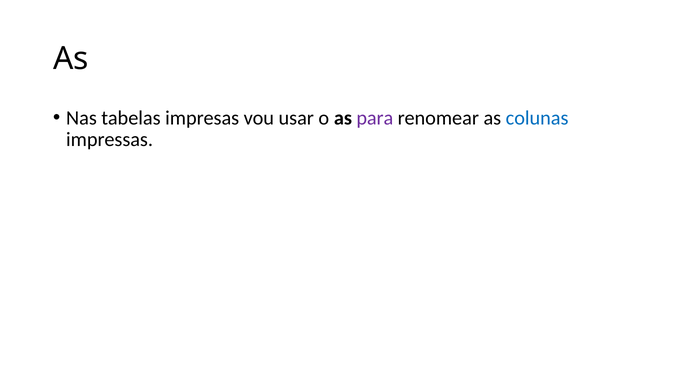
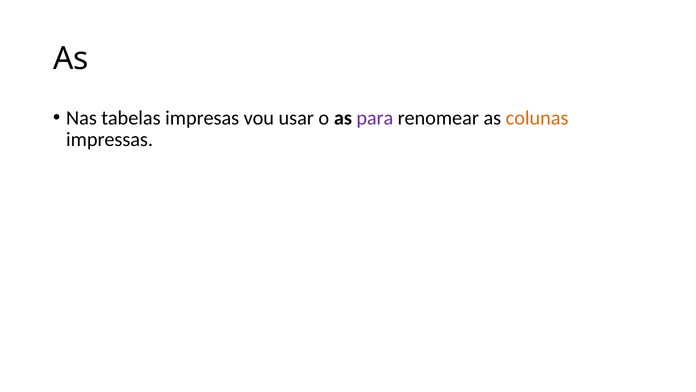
colunas colour: blue -> orange
